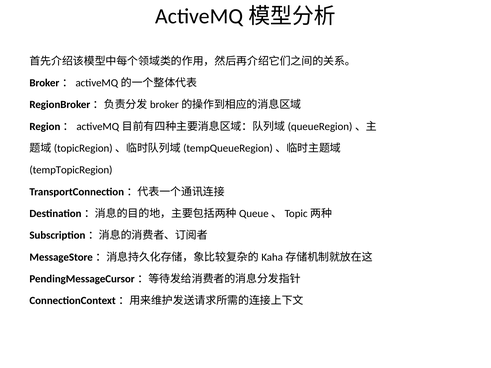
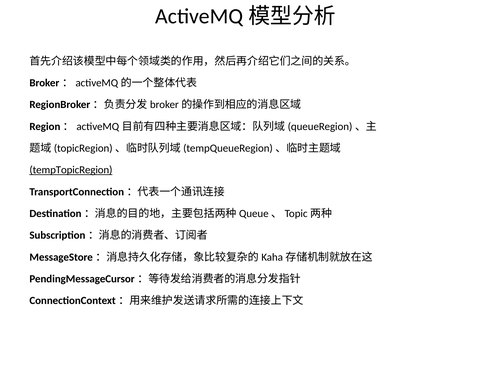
tempTopicRegion underline: none -> present
